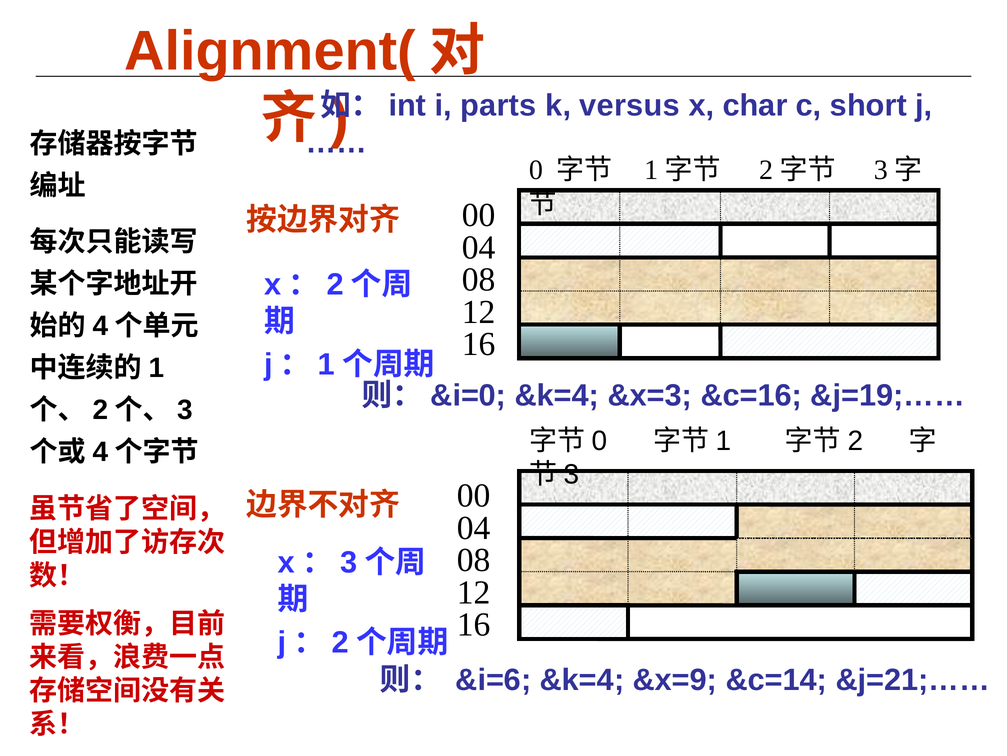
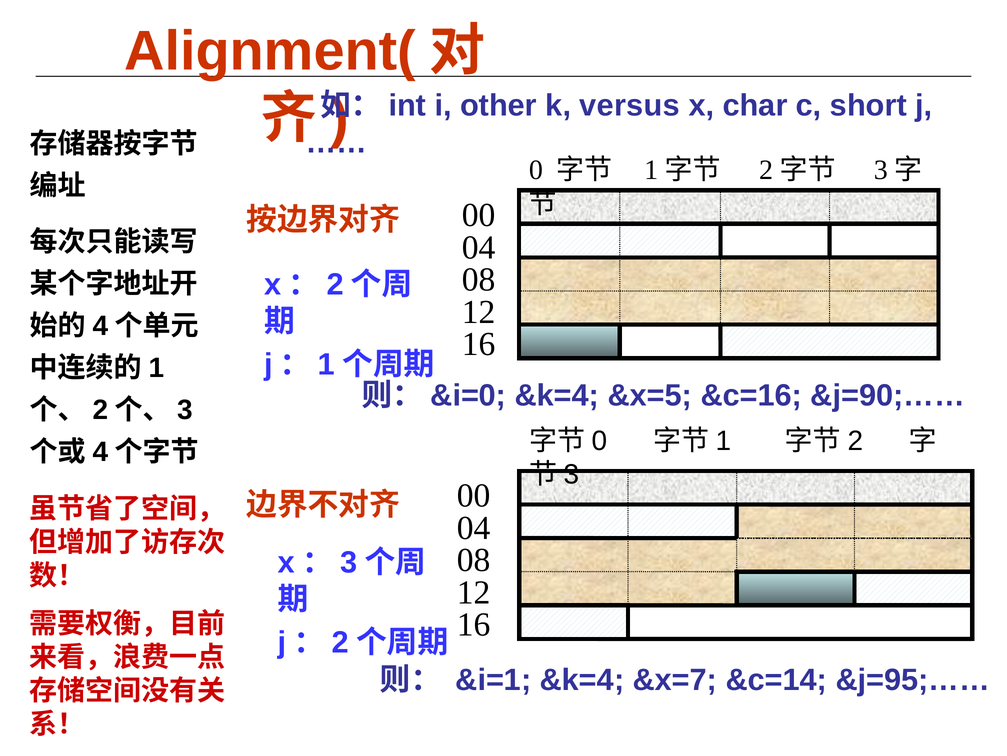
parts: parts -> other
&x=3: &x=3 -> &x=5
&j=19;……: &j=19;…… -> &j=90;……
&i=6: &i=6 -> &i=1
&x=9: &x=9 -> &x=7
&j=21;……: &j=21;…… -> &j=95;……
